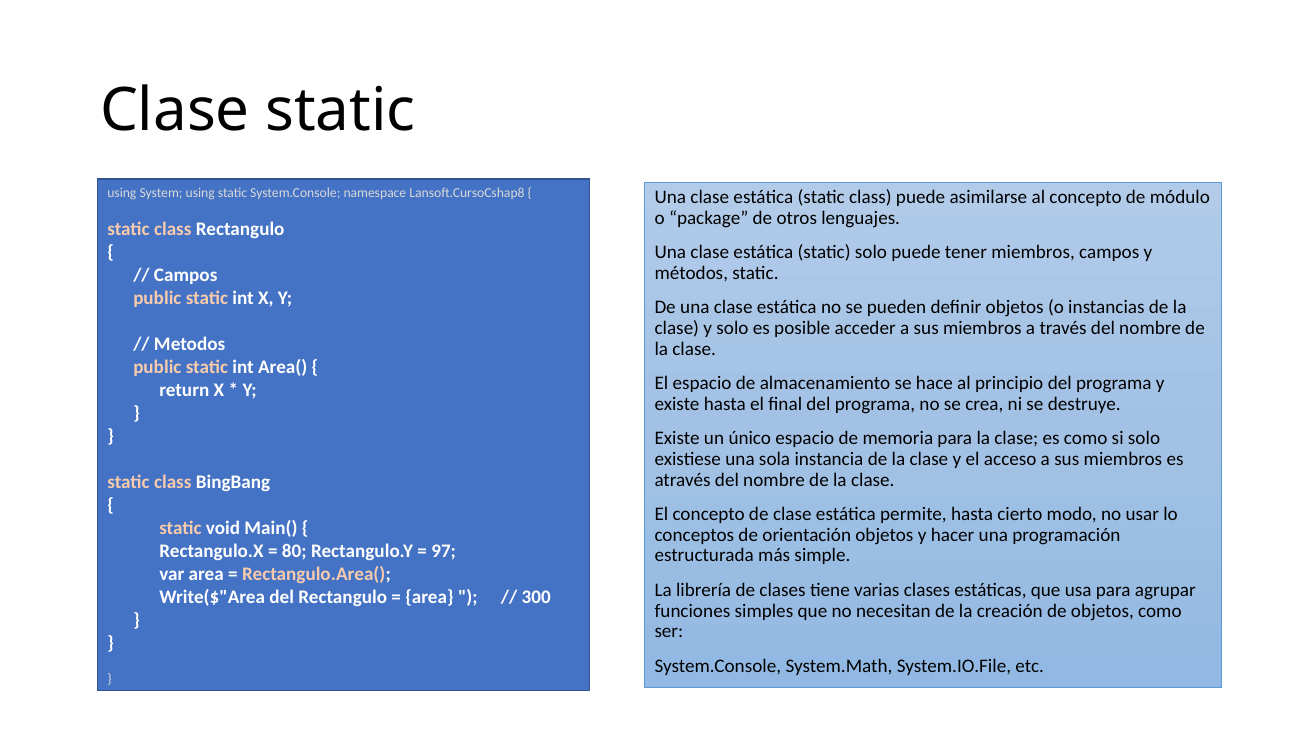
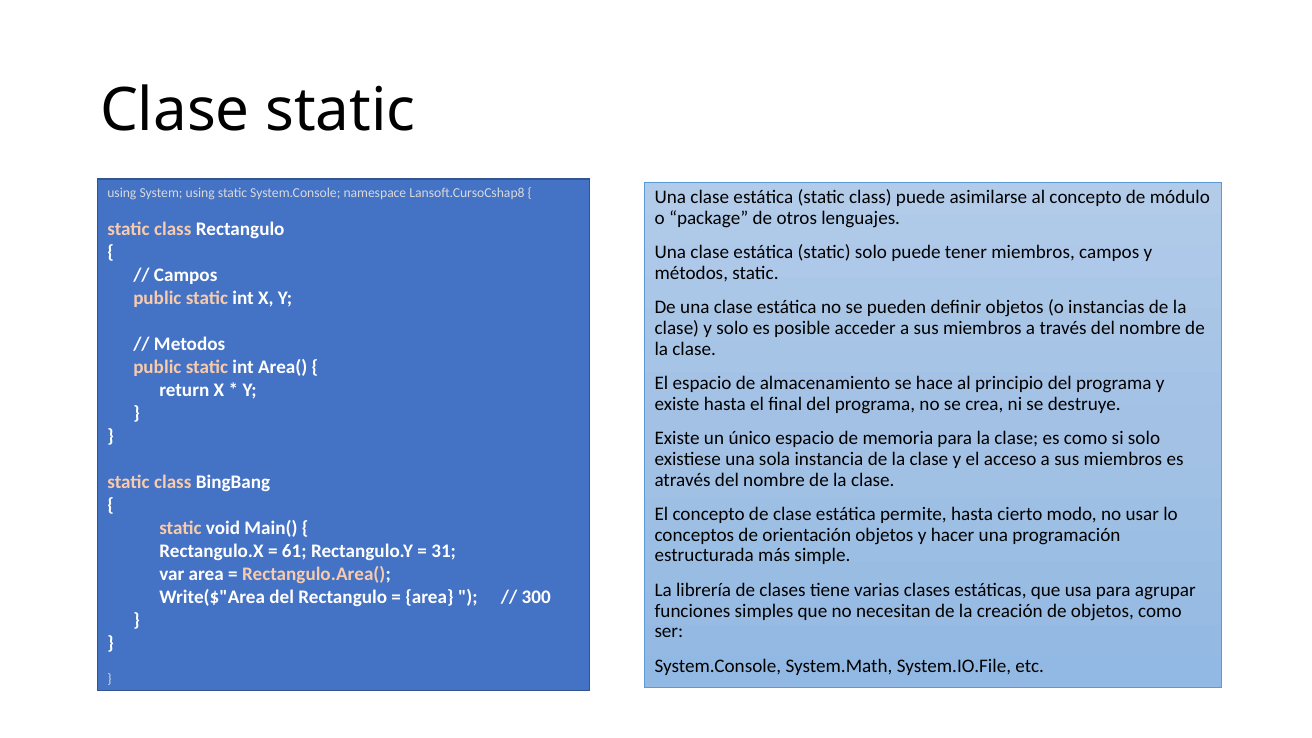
80: 80 -> 61
97: 97 -> 31
